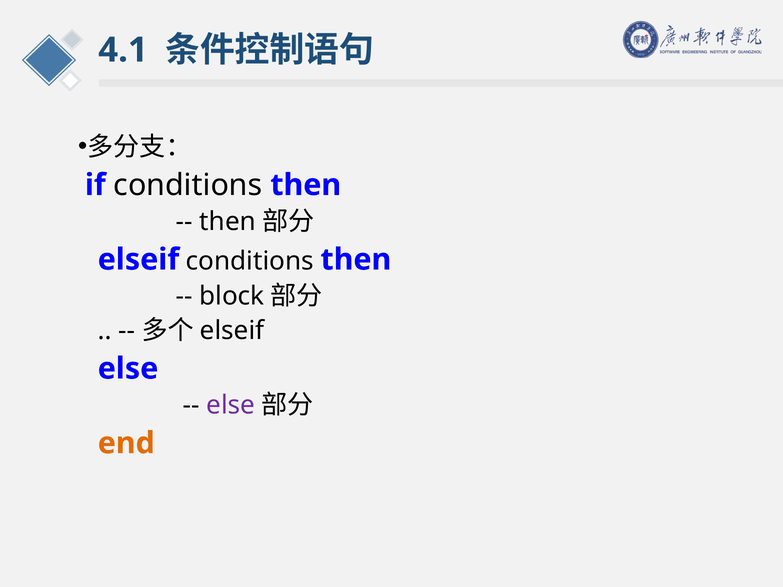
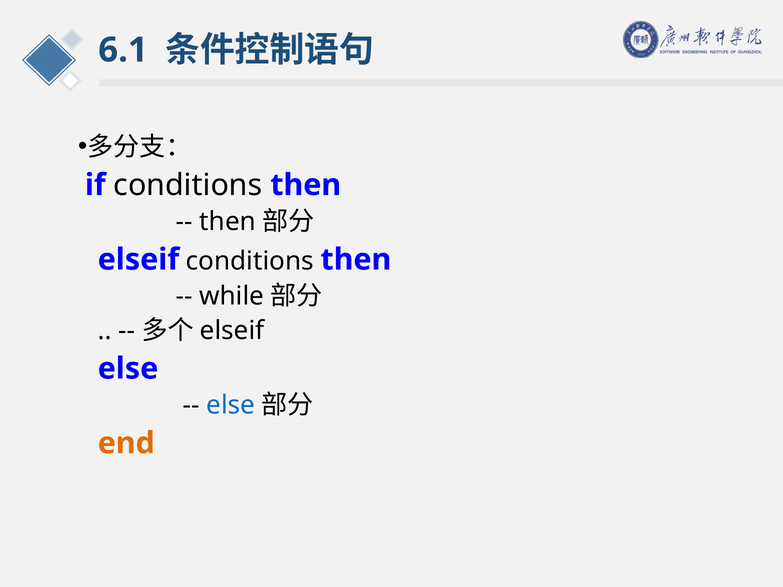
4.1: 4.1 -> 6.1
block: block -> while
else at (231, 406) colour: purple -> blue
